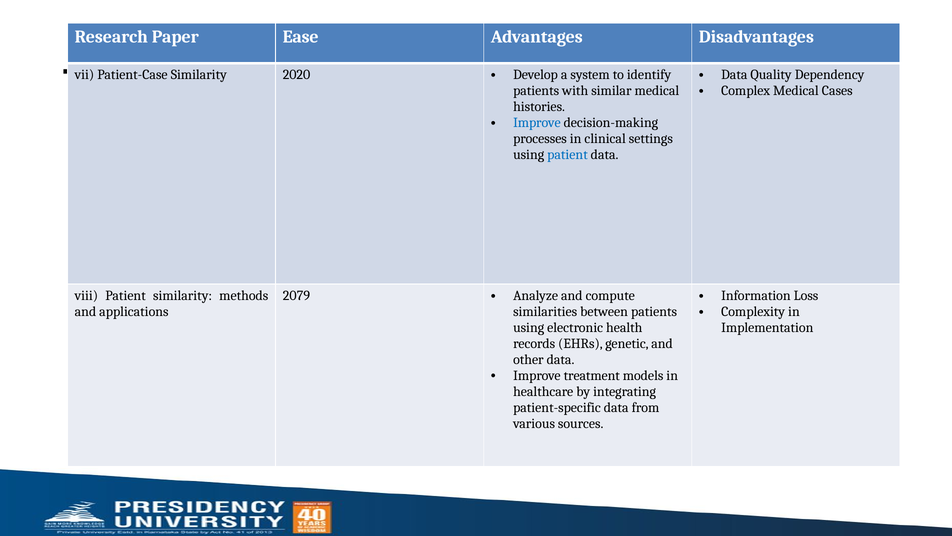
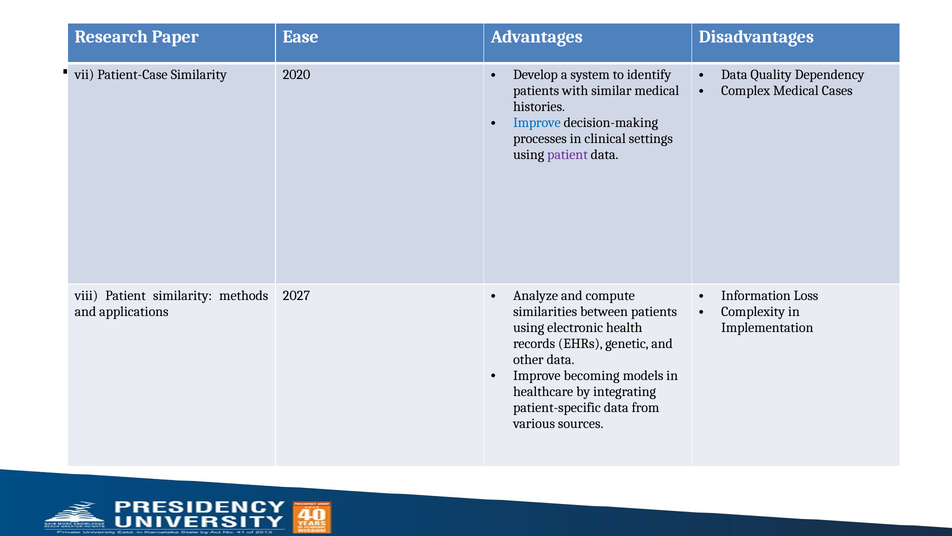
patient at (567, 155) colour: blue -> purple
2079: 2079 -> 2027
treatment: treatment -> becoming
